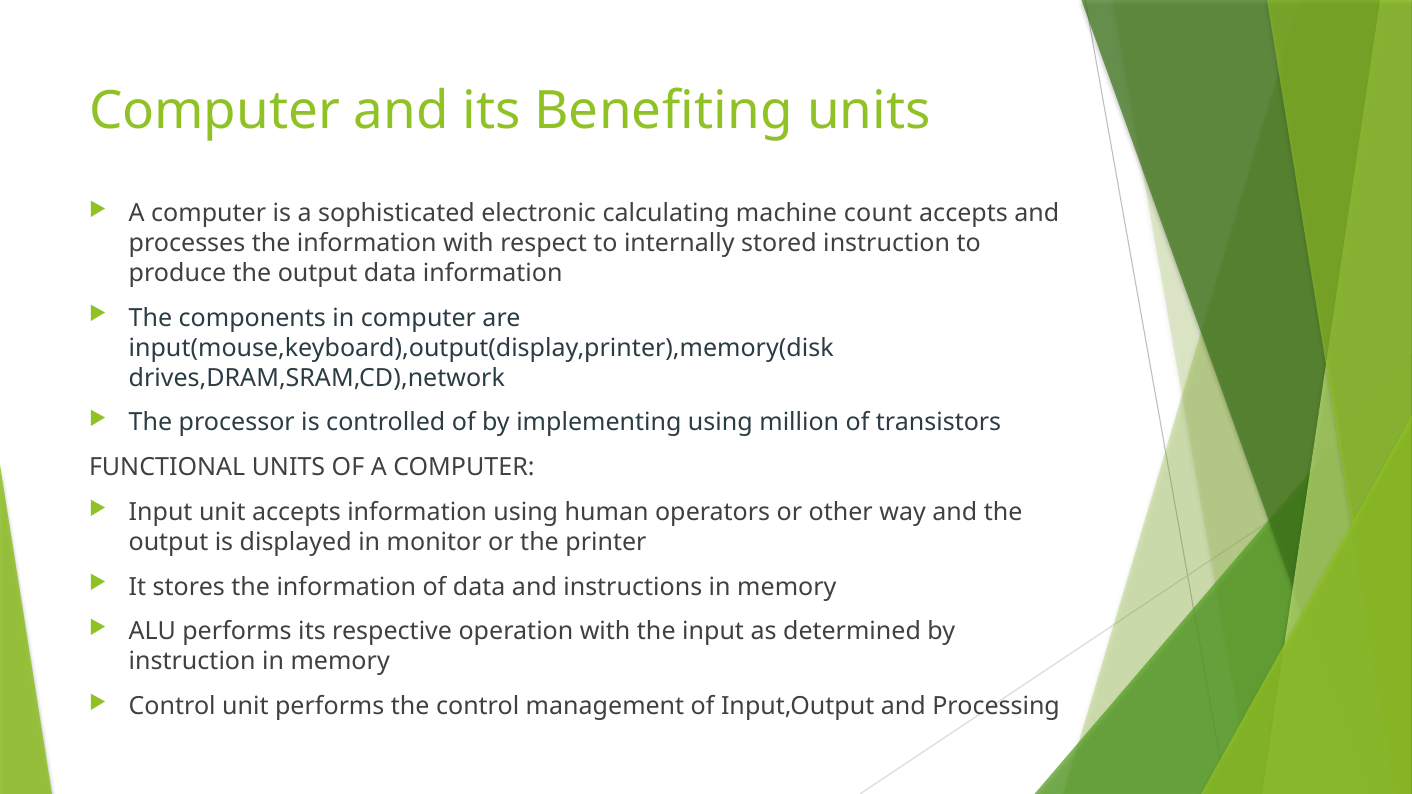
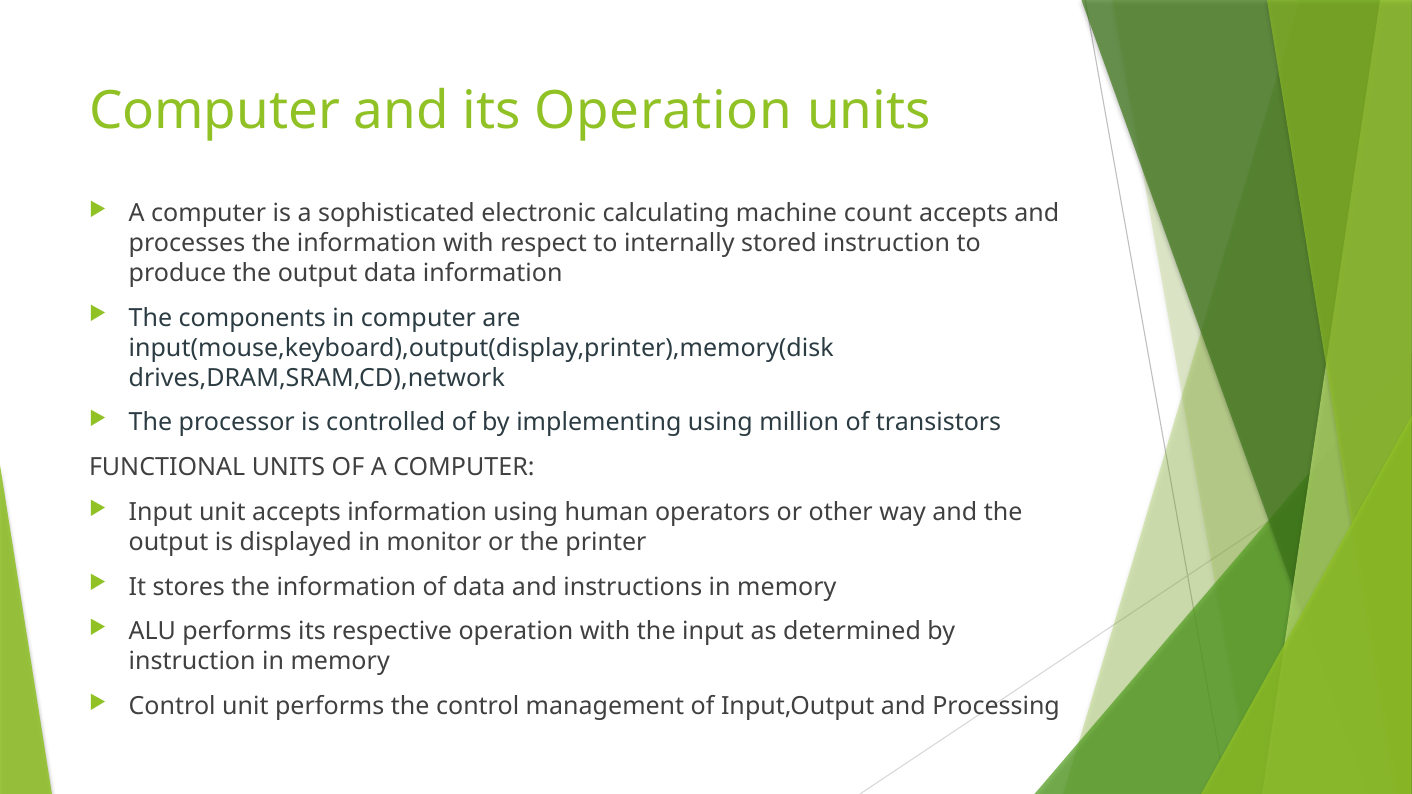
its Benefiting: Benefiting -> Operation
